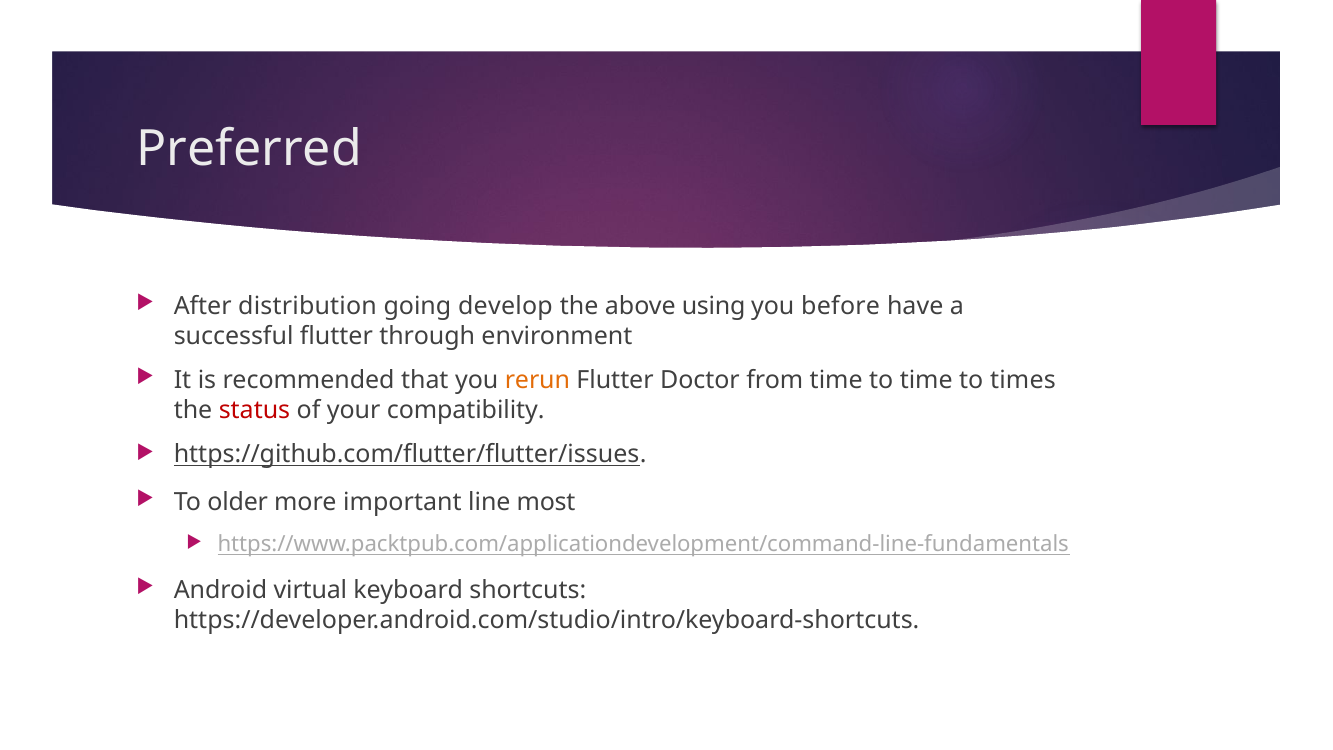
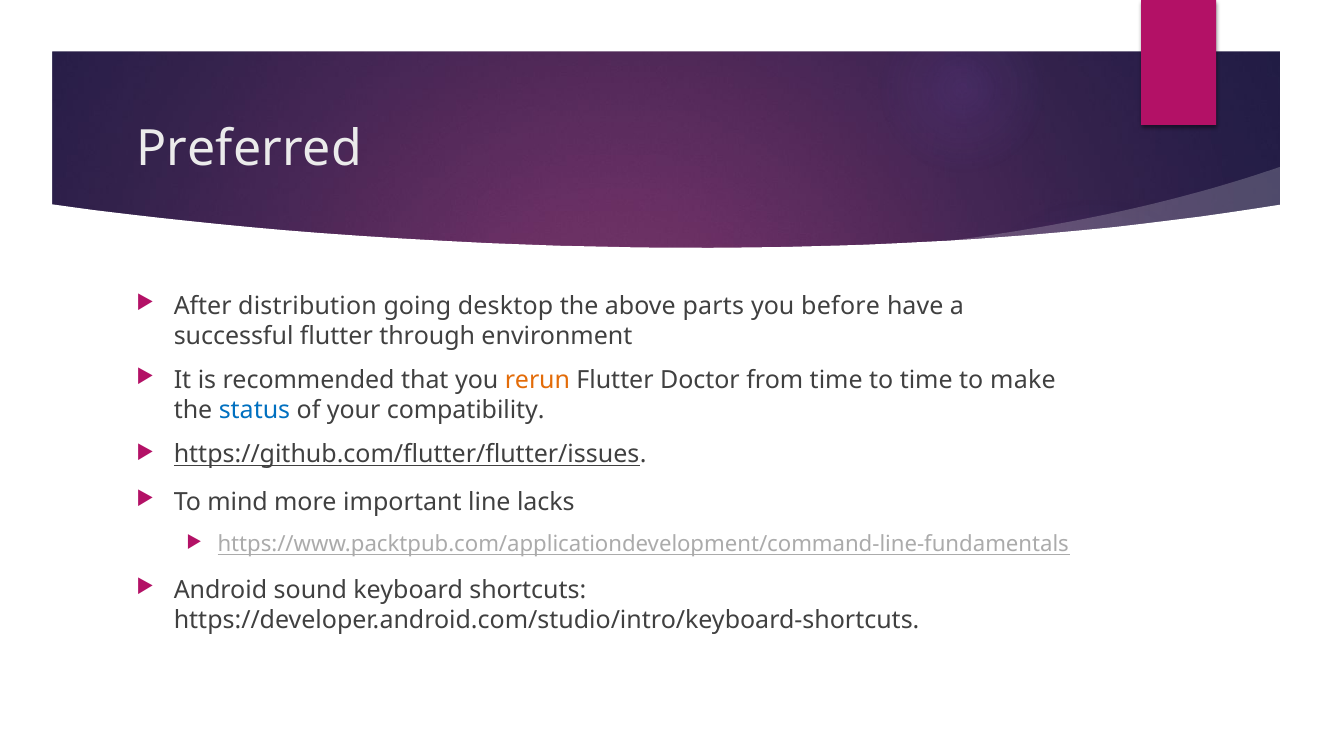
develop: develop -> desktop
using: using -> parts
times: times -> make
status colour: red -> blue
older: older -> mind
most: most -> lacks
virtual: virtual -> sound
